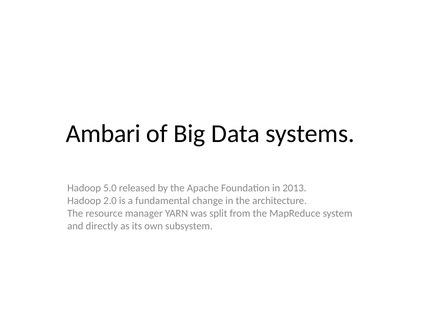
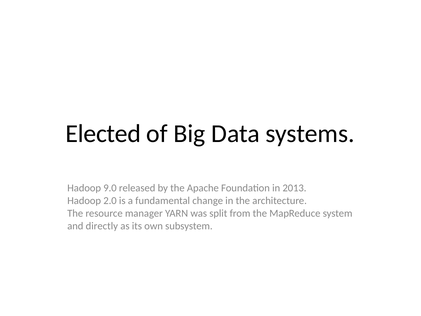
Ambari: Ambari -> Elected
5.0: 5.0 -> 9.0
